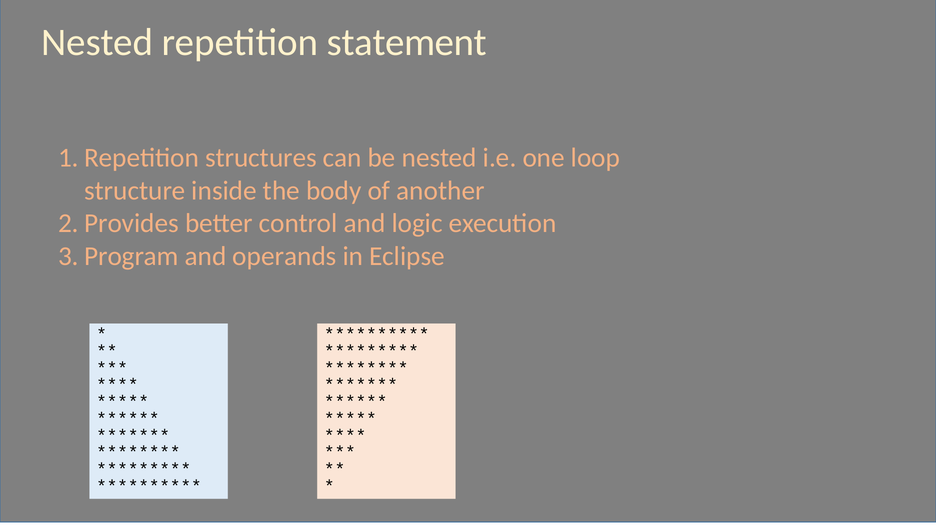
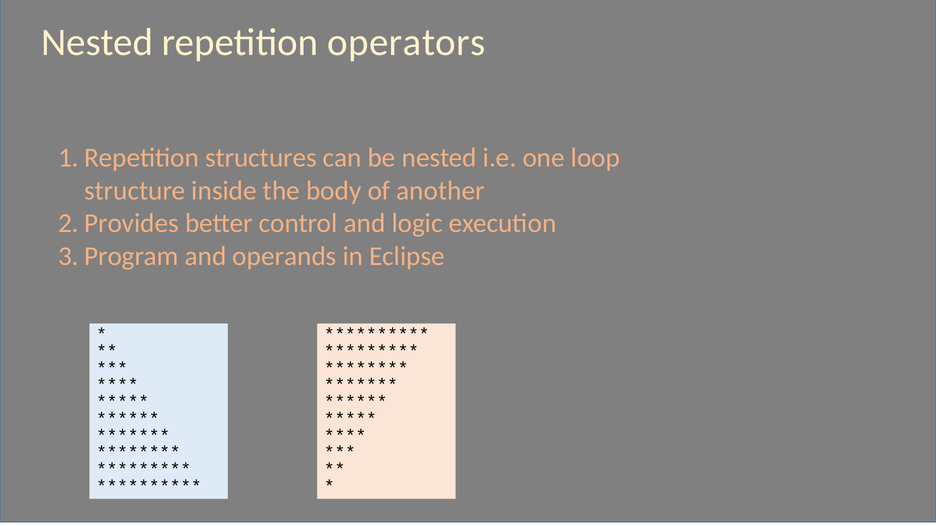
statement: statement -> operators
